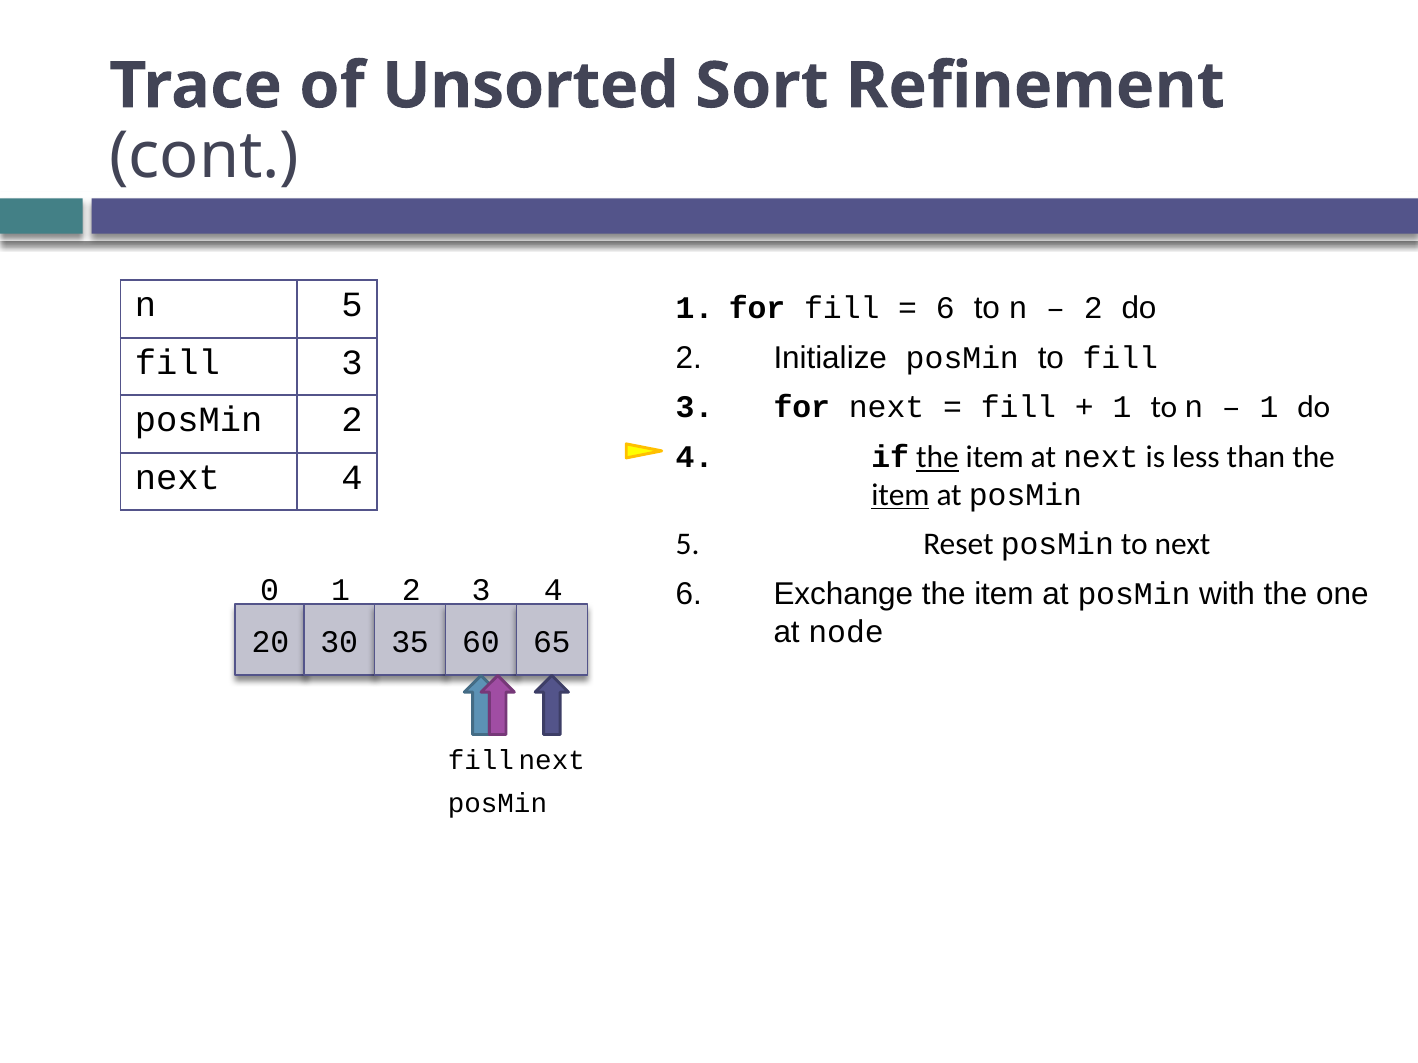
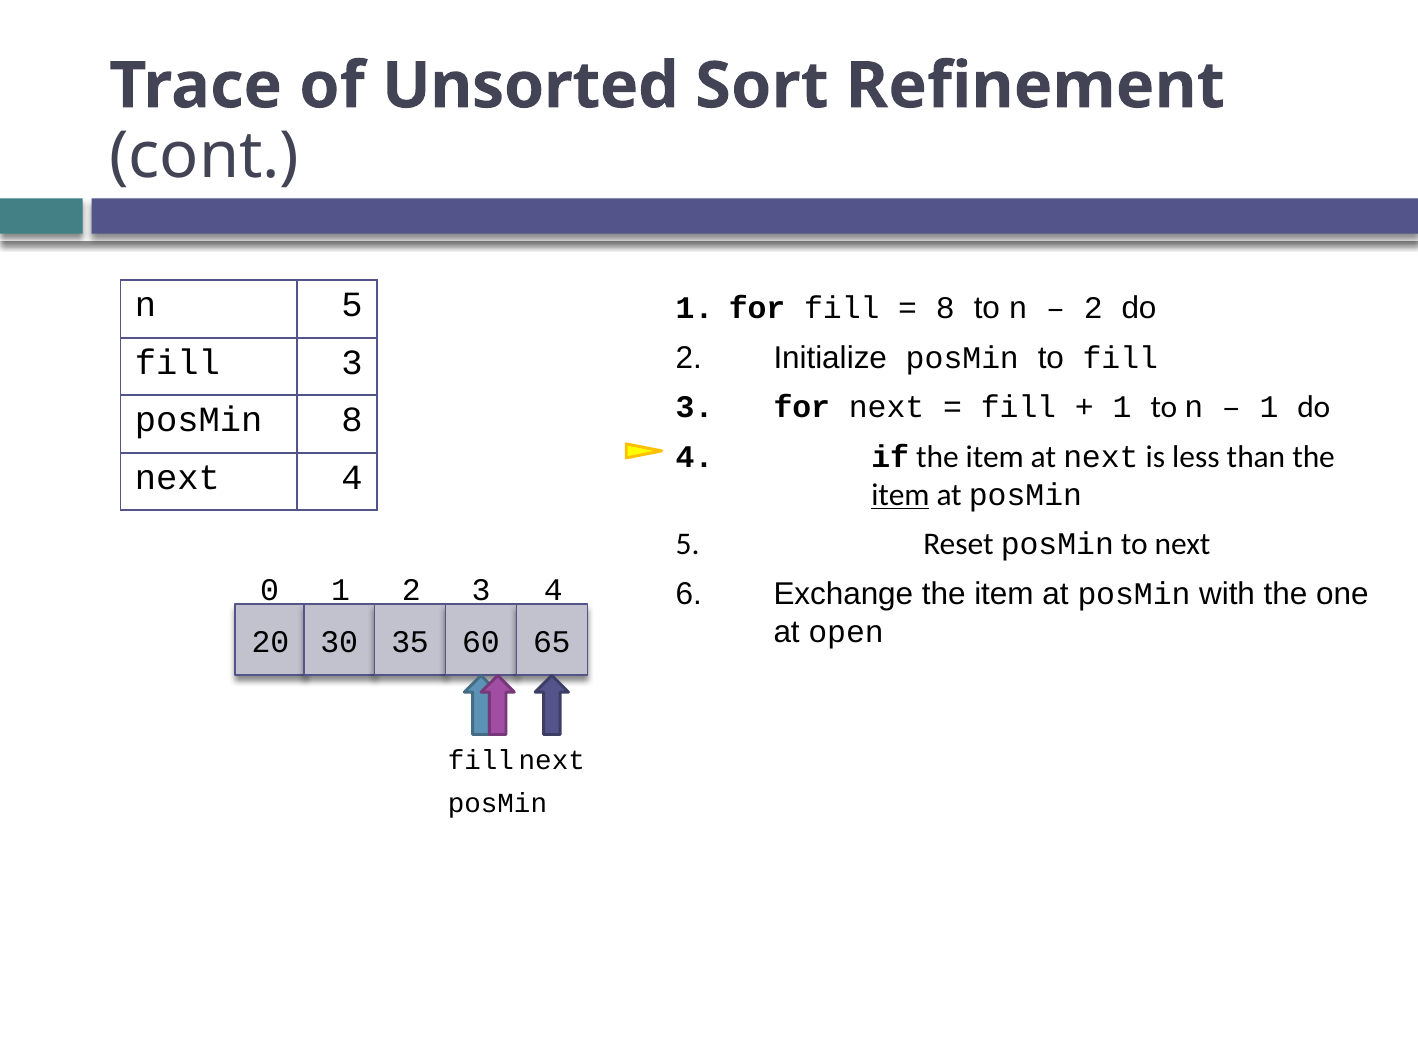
6 at (945, 308): 6 -> 8
posMin 2: 2 -> 8
the at (937, 457) underline: present -> none
node: node -> open
